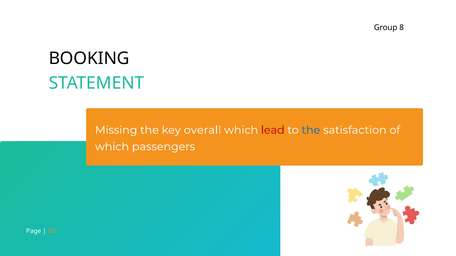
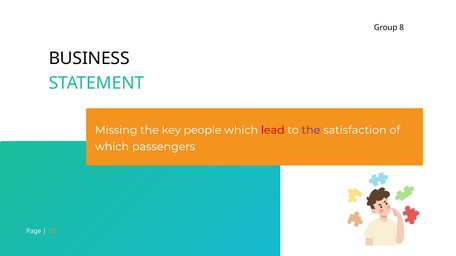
BOOKING: BOOKING -> BUSINESS
overall: overall -> people
the at (311, 130) colour: blue -> purple
